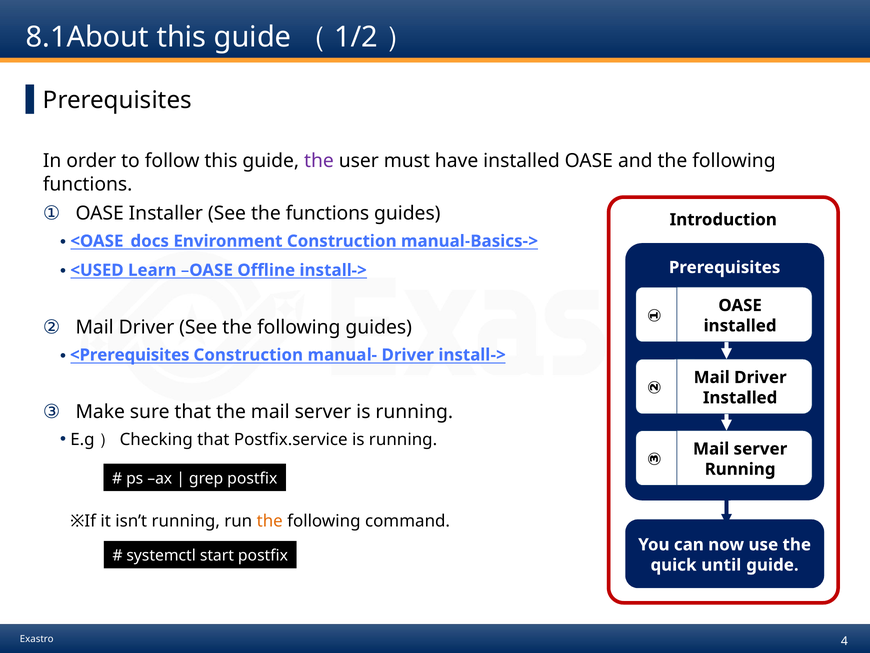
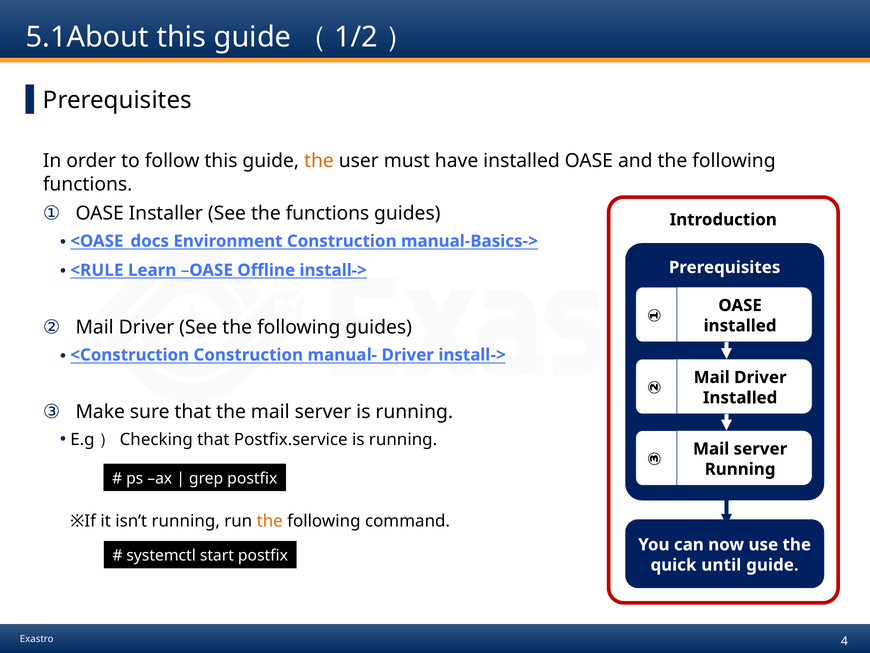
8.1About: 8.1About -> 5.1About
the at (319, 161) colour: purple -> orange
<USED: <USED -> <RULE
<Prerequisites: <Prerequisites -> <Construction
